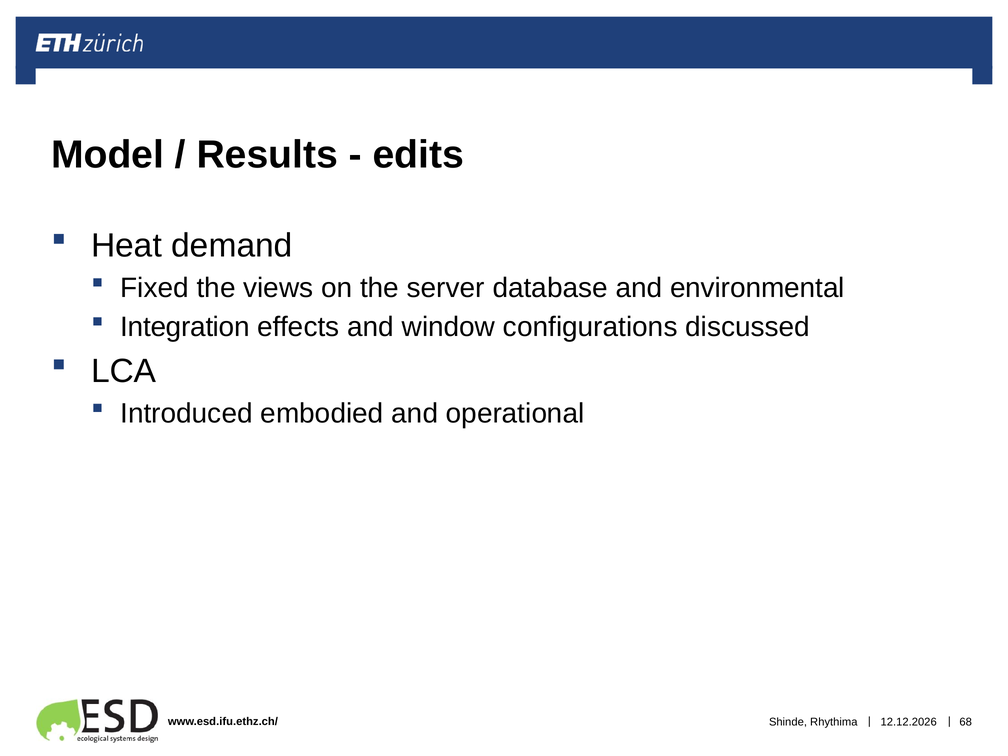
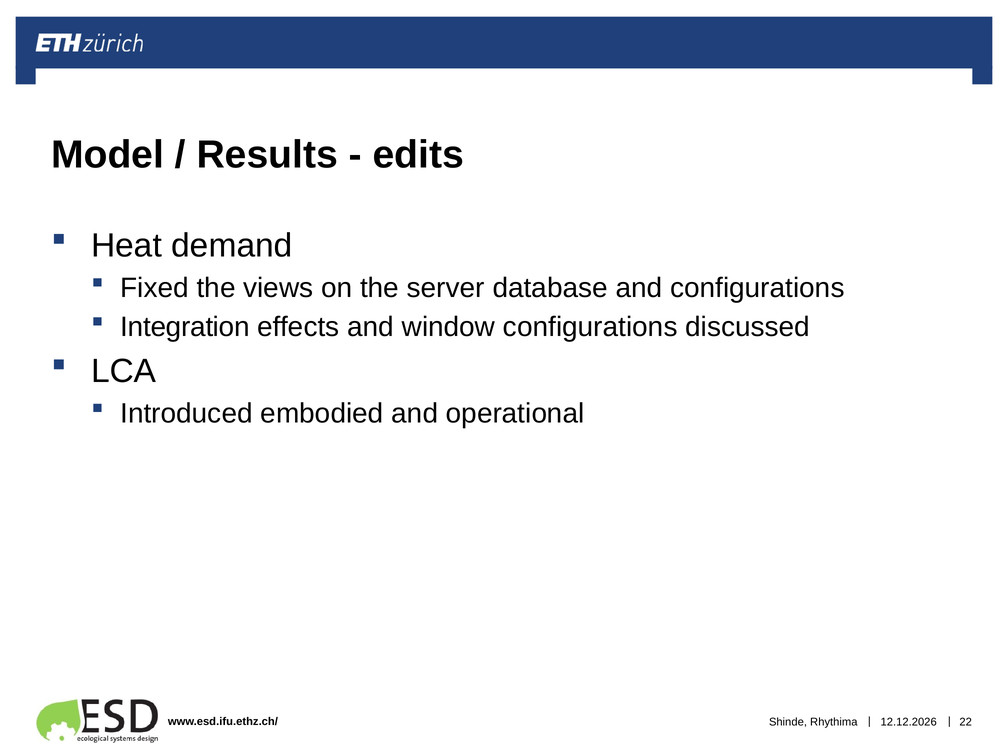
and environmental: environmental -> configurations
68: 68 -> 22
